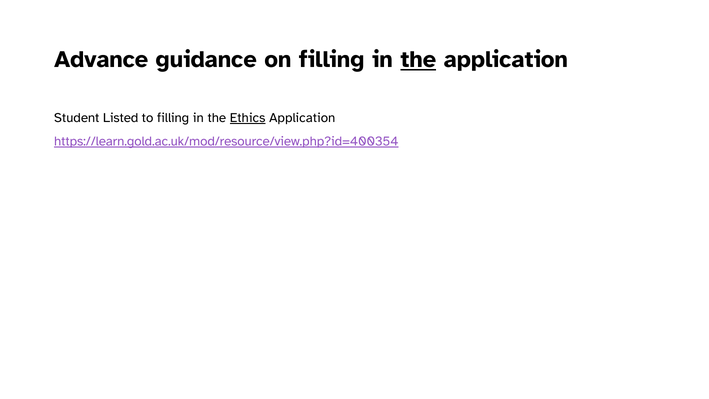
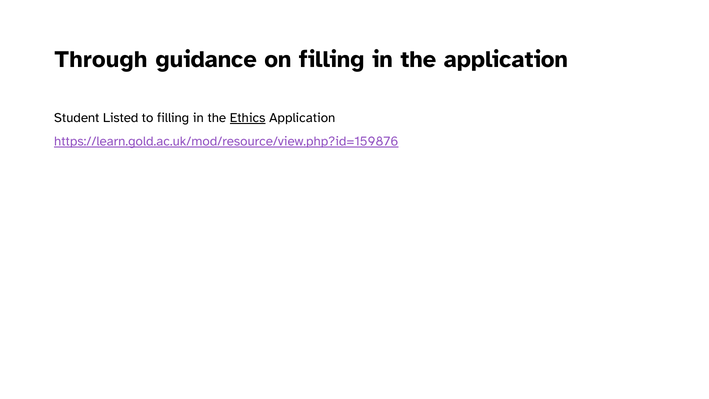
Advance: Advance -> Through
the at (418, 60) underline: present -> none
https://learn.gold.ac.uk/mod/resource/view.php?id=400354: https://learn.gold.ac.uk/mod/resource/view.php?id=400354 -> https://learn.gold.ac.uk/mod/resource/view.php?id=159876
